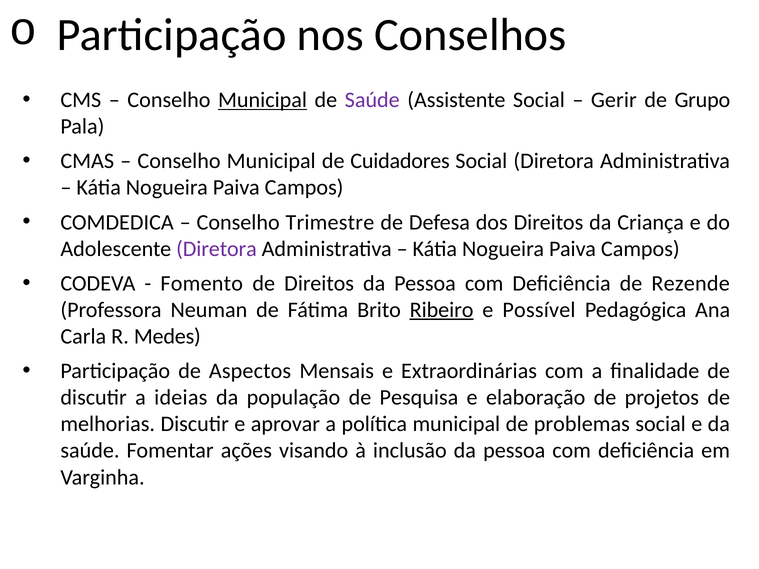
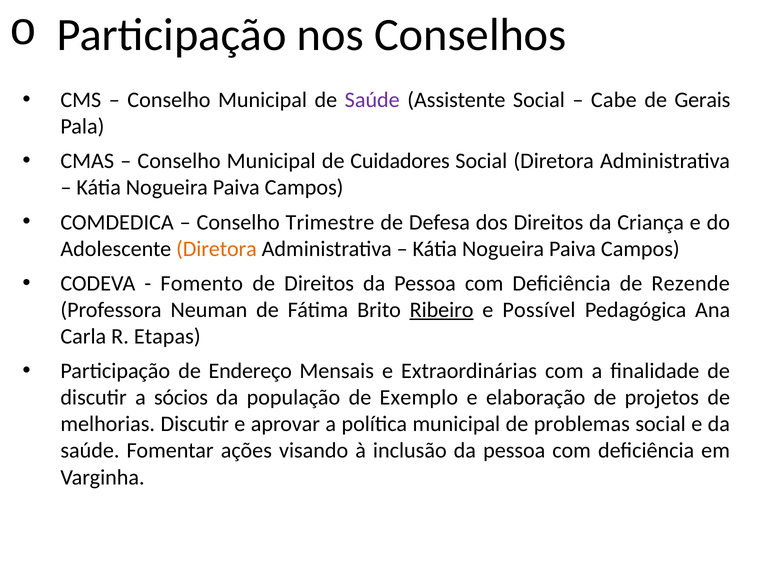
Municipal at (263, 100) underline: present -> none
Gerir: Gerir -> Cabe
Grupo: Grupo -> Gerais
Diretora at (217, 249) colour: purple -> orange
Medes: Medes -> Etapas
Aspectos: Aspectos -> Endereço
ideias: ideias -> sócios
Pesquisa: Pesquisa -> Exemplo
